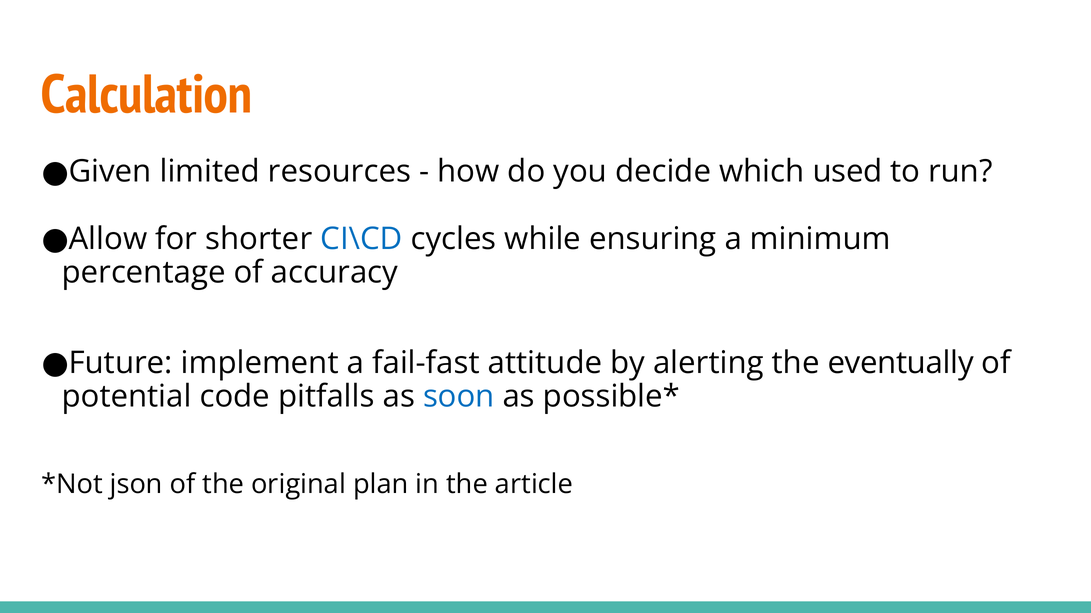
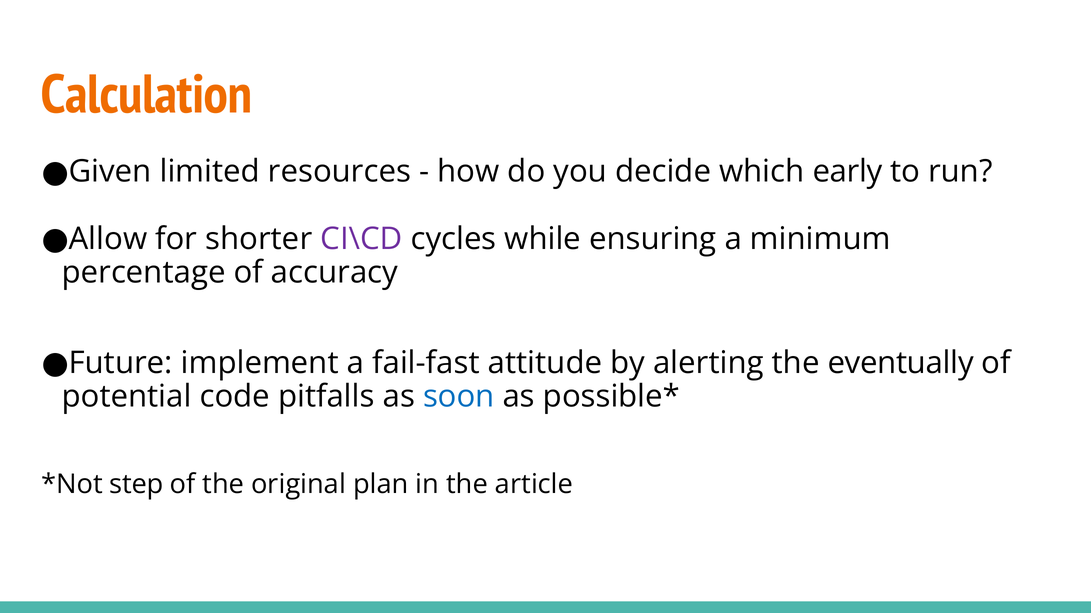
used: used -> early
CI\CD colour: blue -> purple
json: json -> step
